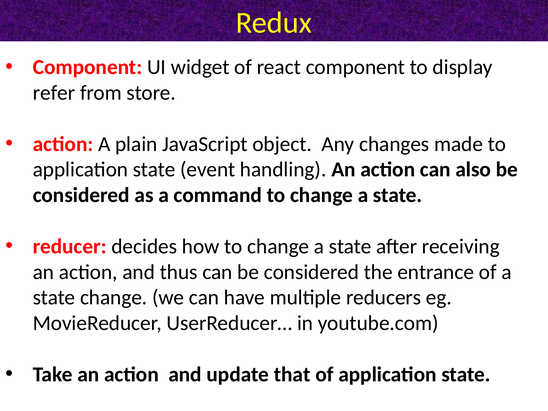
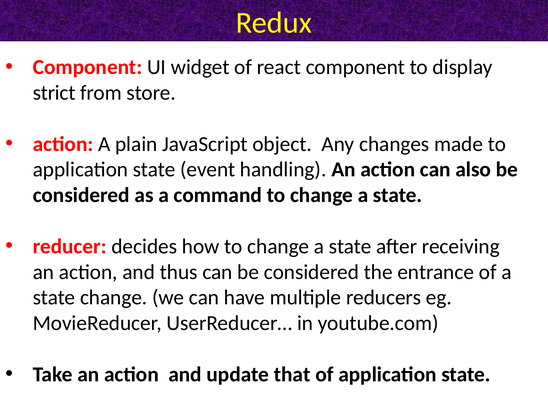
refer: refer -> strict
